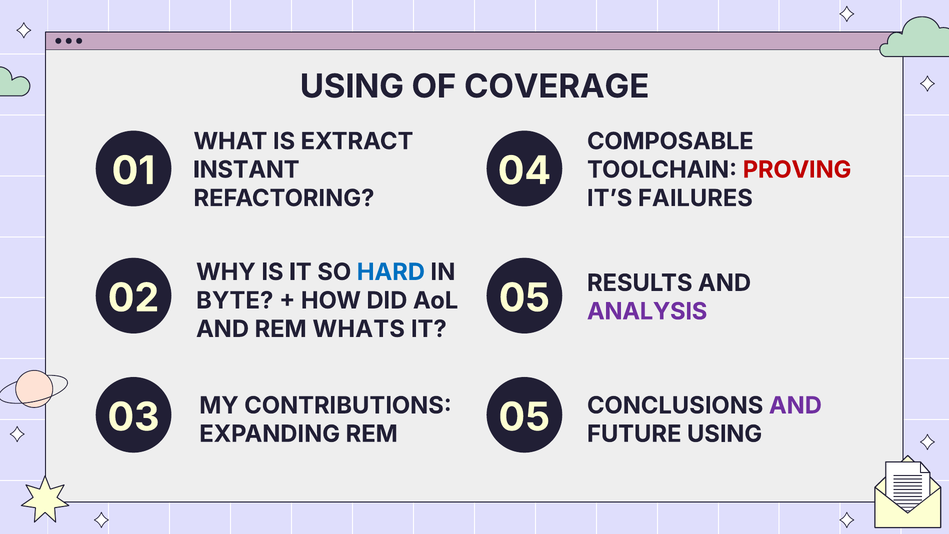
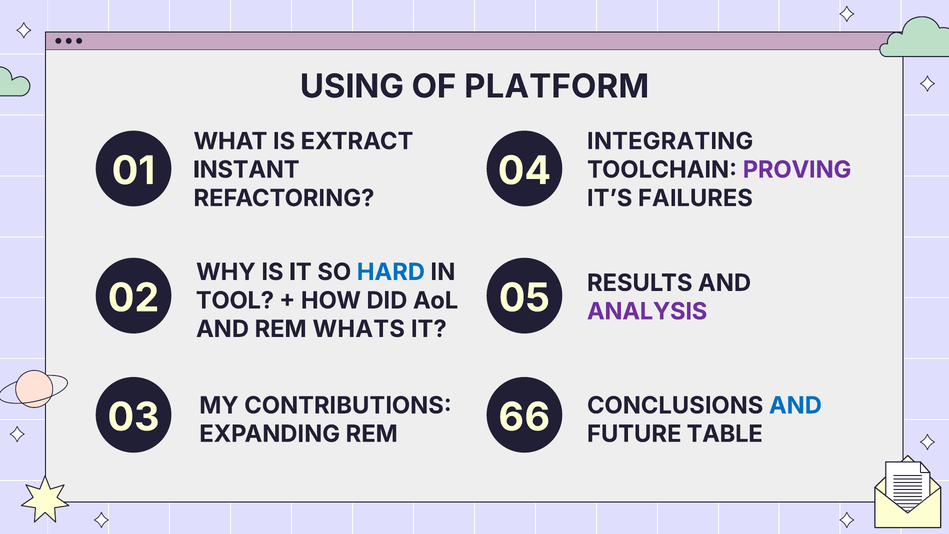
COVERAGE: COVERAGE -> PLATFORM
COMPOSABLE: COMPOSABLE -> INTEGRATING
PROVING colour: red -> purple
BYTE: BYTE -> TOOL
AND at (795, 405) colour: purple -> blue
REM 05: 05 -> 66
FUTURE USING: USING -> TABLE
